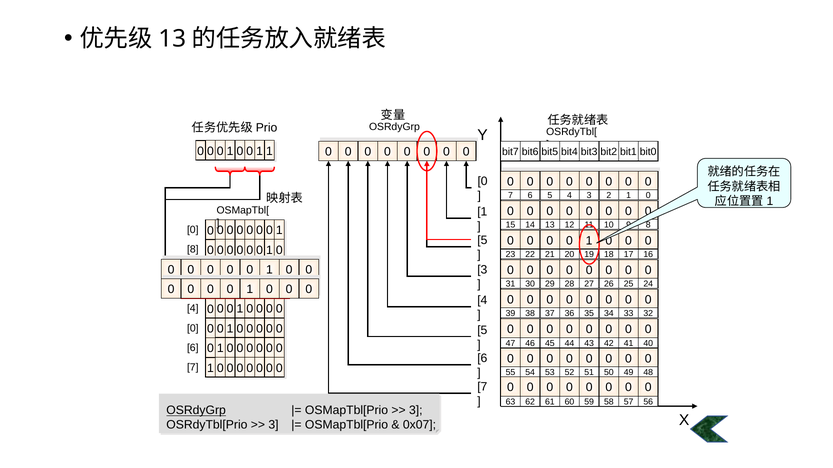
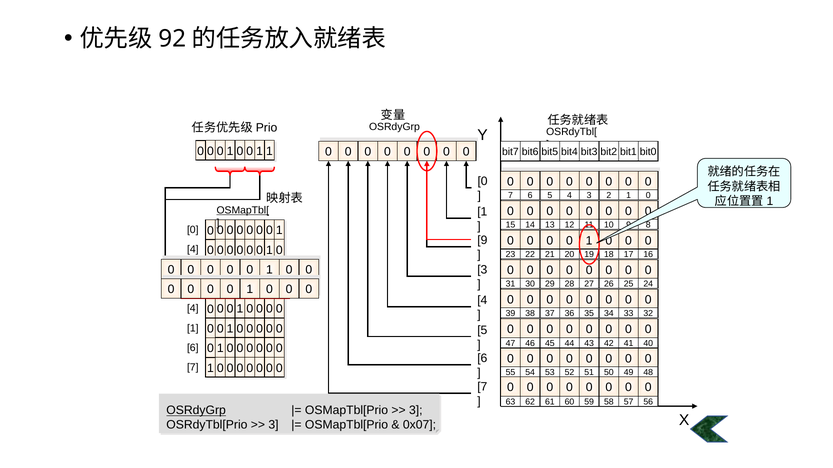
13 at (172, 39): 13 -> 92
OSMapTbl[ underline: none -> present
5 at (482, 241): 5 -> 9
8 at (193, 250): 8 -> 4
0 at (193, 328): 0 -> 1
